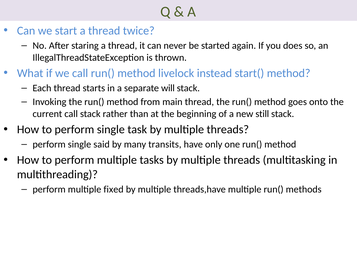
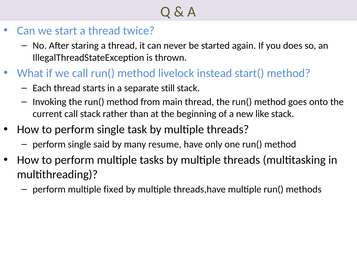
will: will -> still
still: still -> like
transits: transits -> resume
